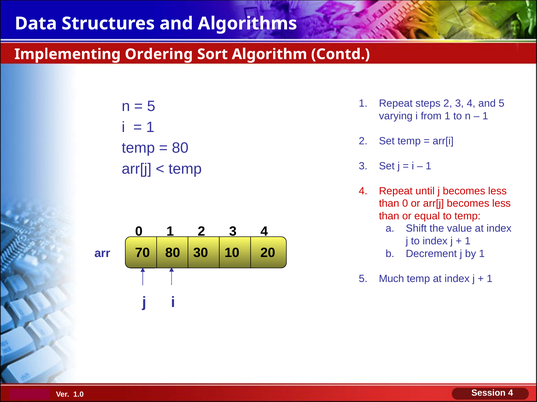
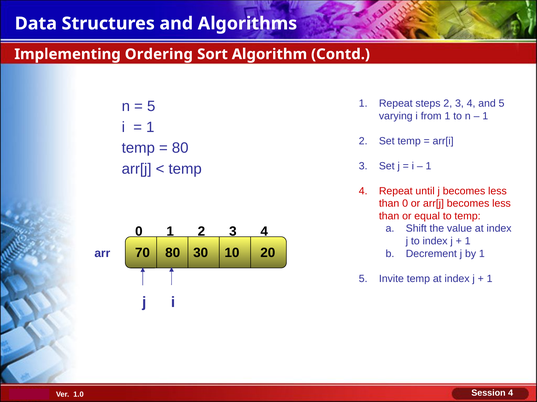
Much: Much -> Invite
